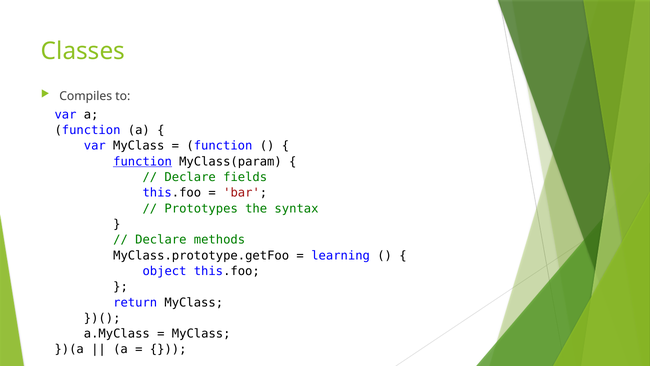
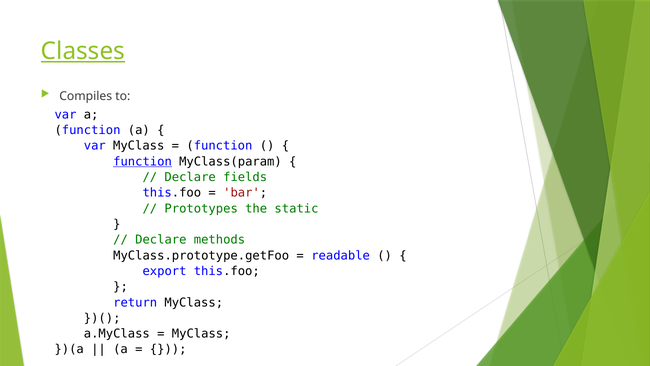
Classes underline: none -> present
syntax: syntax -> static
learning: learning -> readable
object: object -> export
